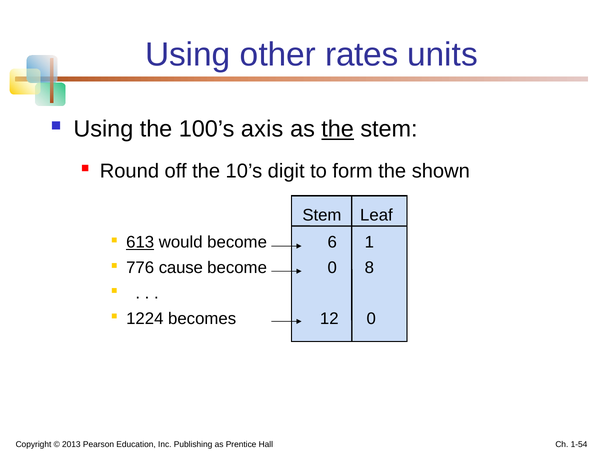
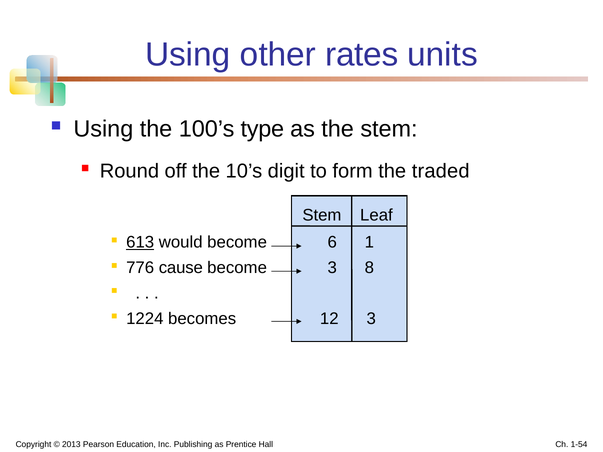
axis: axis -> type
the at (338, 129) underline: present -> none
shown: shown -> traded
become 0: 0 -> 3
12 0: 0 -> 3
